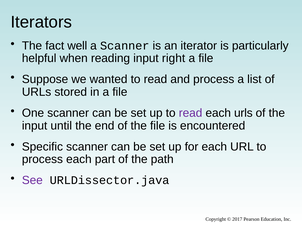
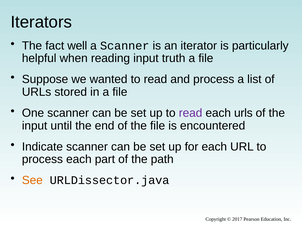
right: right -> truth
Specific: Specific -> Indicate
See colour: purple -> orange
